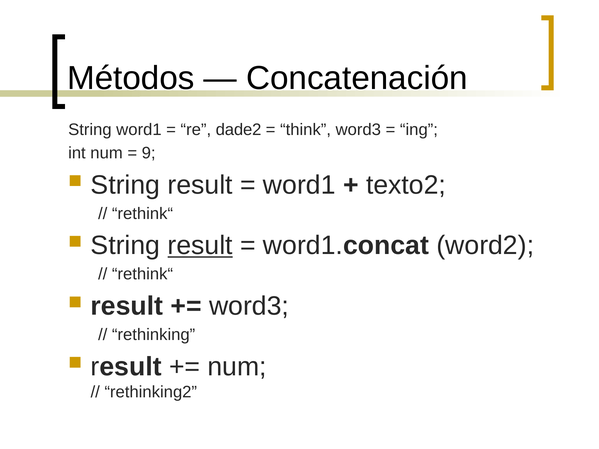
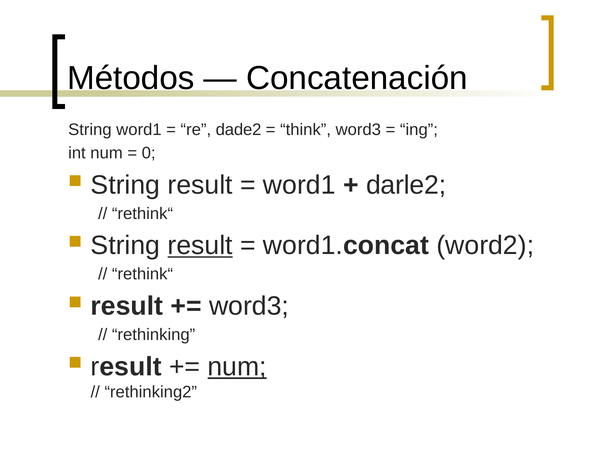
9: 9 -> 0
texto2: texto2 -> darle2
num at (237, 367) underline: none -> present
